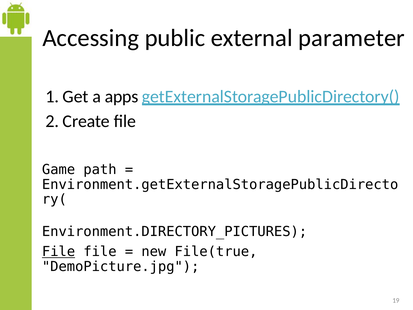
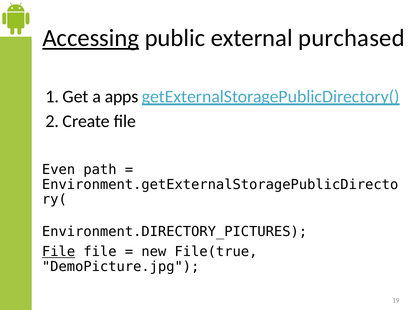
Accessing underline: none -> present
parameter: parameter -> purchased
Game: Game -> Even
